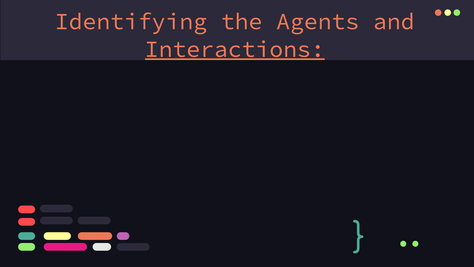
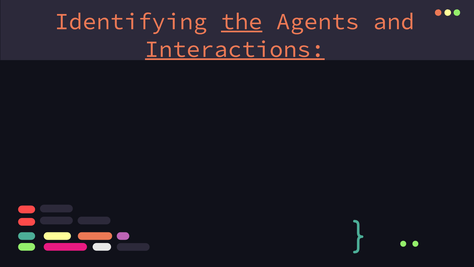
the underline: none -> present
